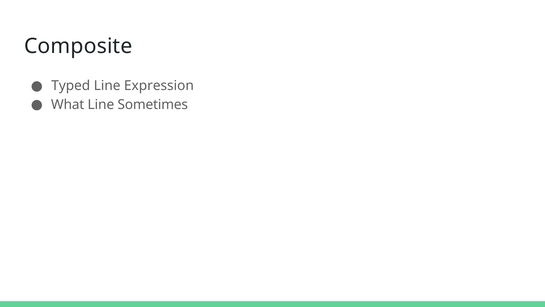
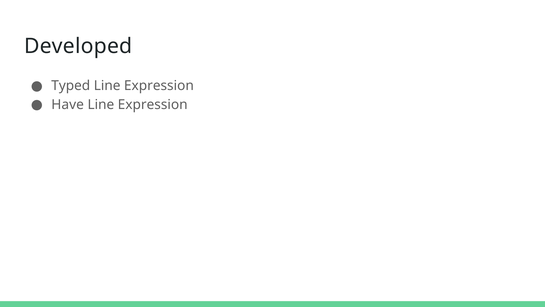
Composite: Composite -> Developed
What: What -> Have
Sometimes at (153, 105): Sometimes -> Expression
